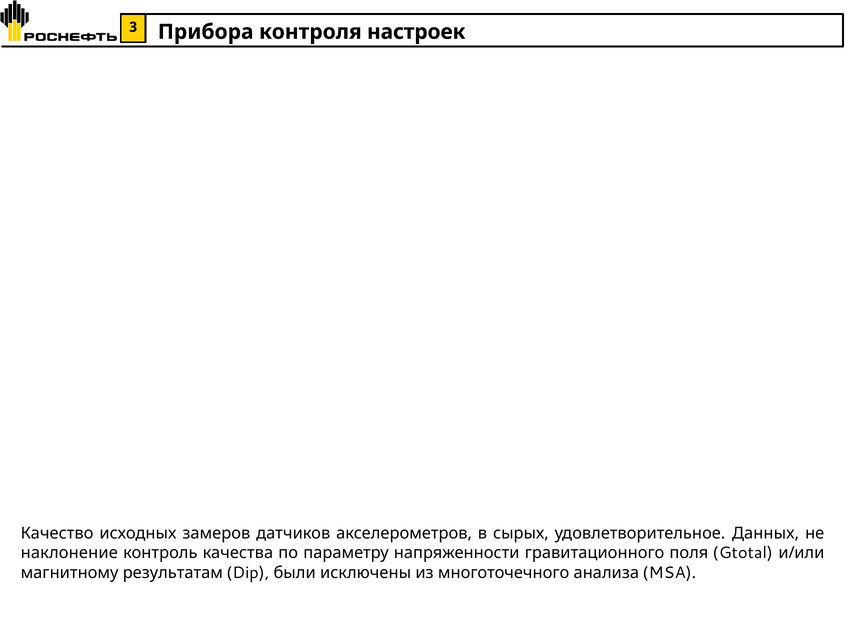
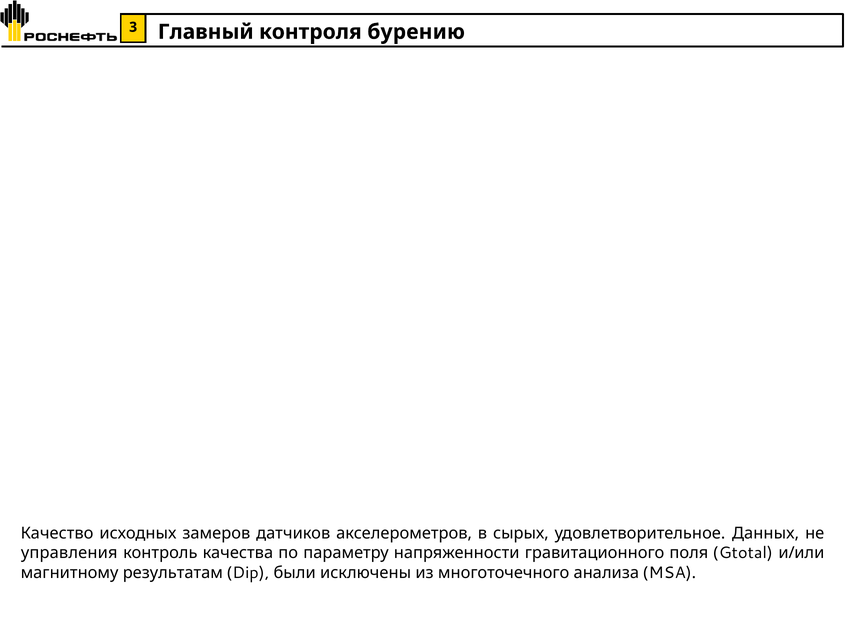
Прибора: Прибора -> Главный
настроек: настроек -> бурению
наклонение: наклонение -> управления
